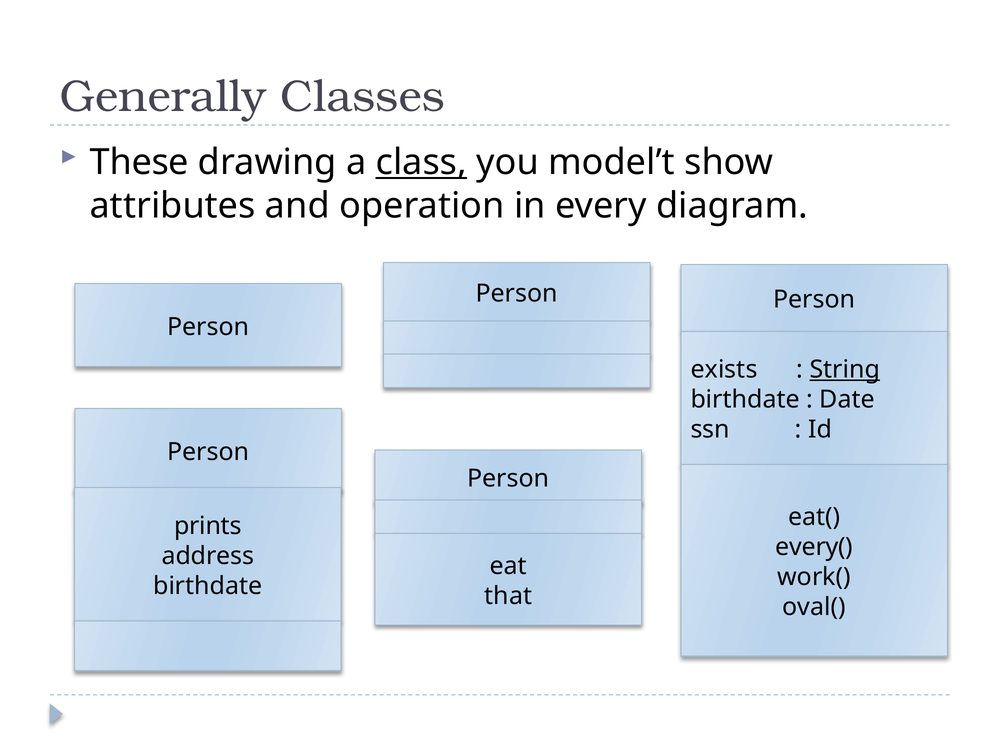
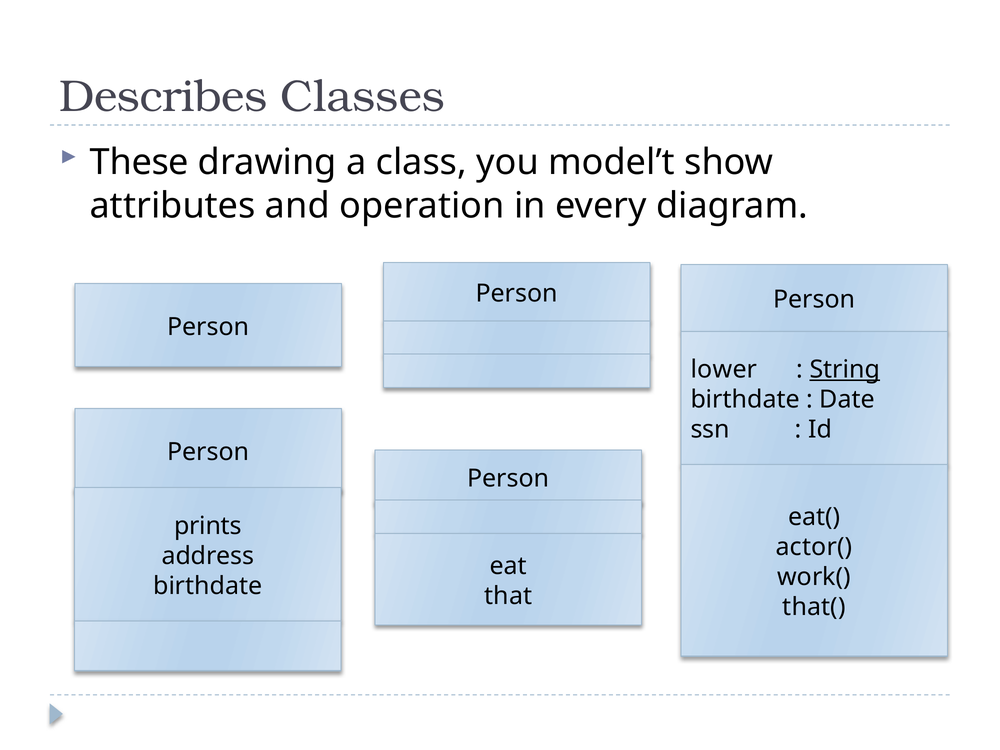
Generally: Generally -> Describes
class underline: present -> none
exists: exists -> lower
every(: every( -> actor(
oval(: oval( -> that(
